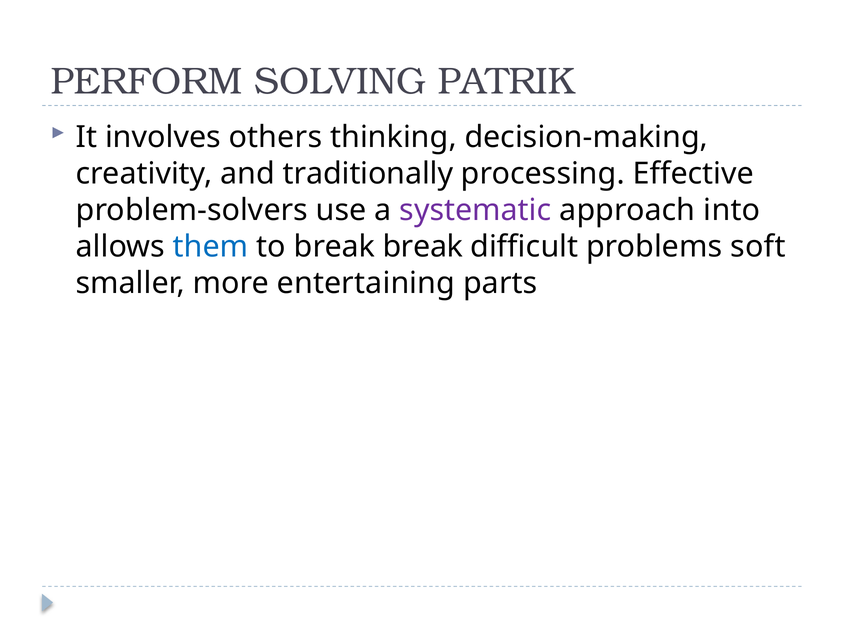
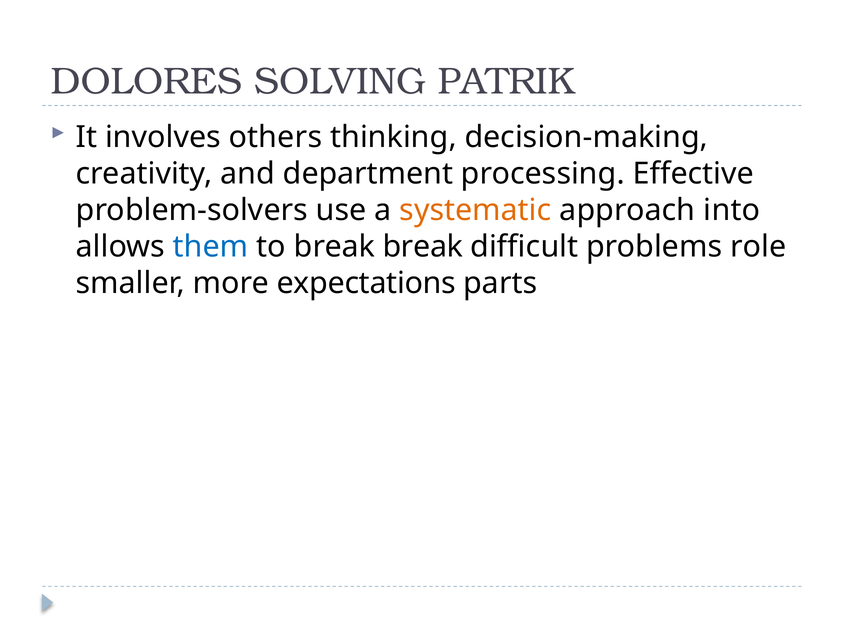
PERFORM: PERFORM -> DOLORES
traditionally: traditionally -> department
systematic colour: purple -> orange
soft: soft -> role
entertaining: entertaining -> expectations
